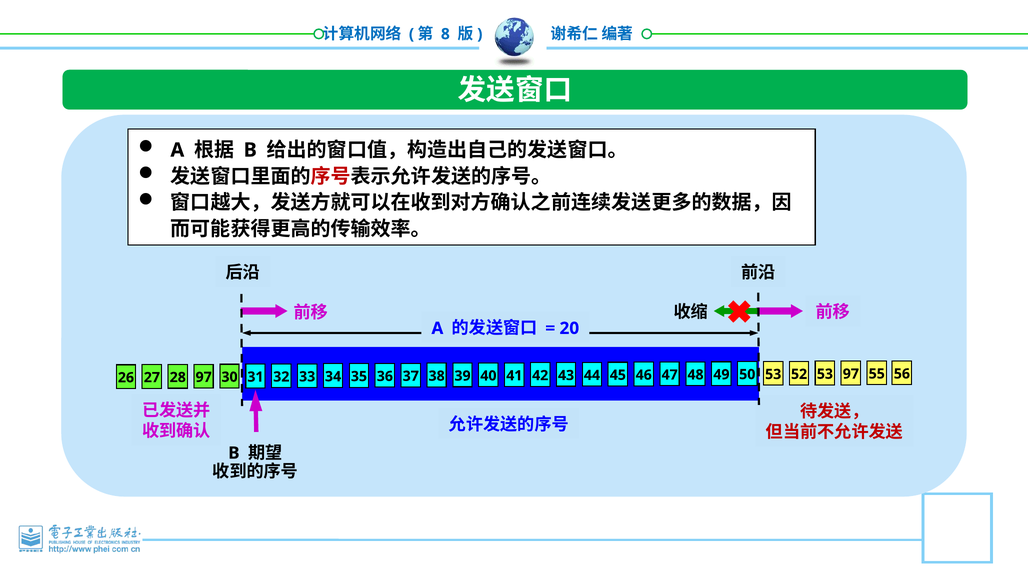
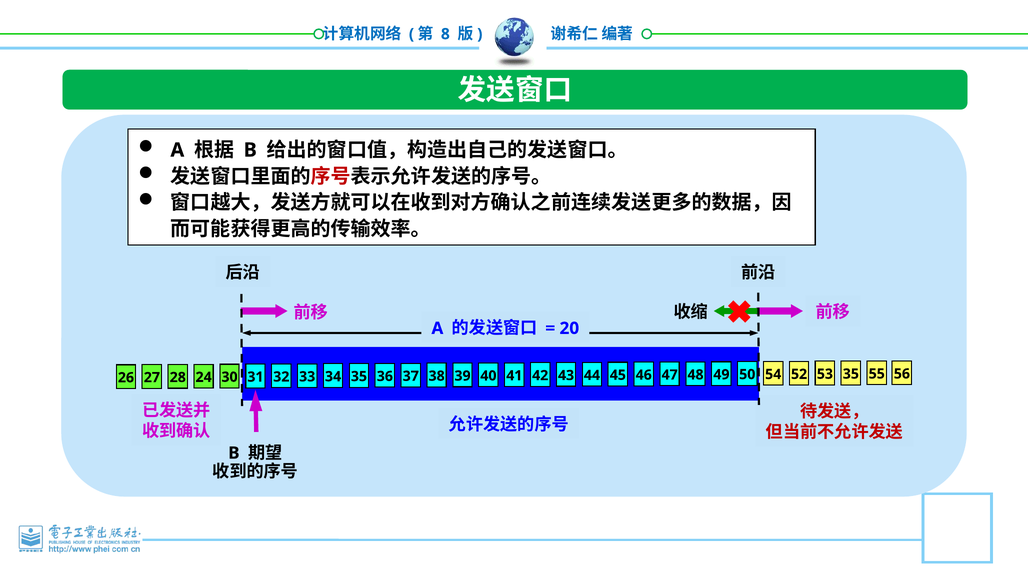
28 97: 97 -> 24
50 53: 53 -> 54
53 97: 97 -> 35
